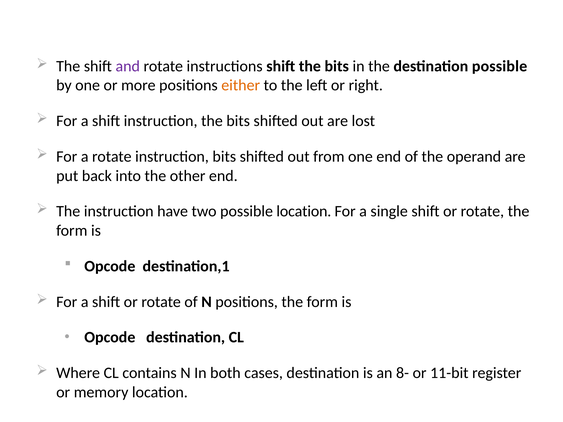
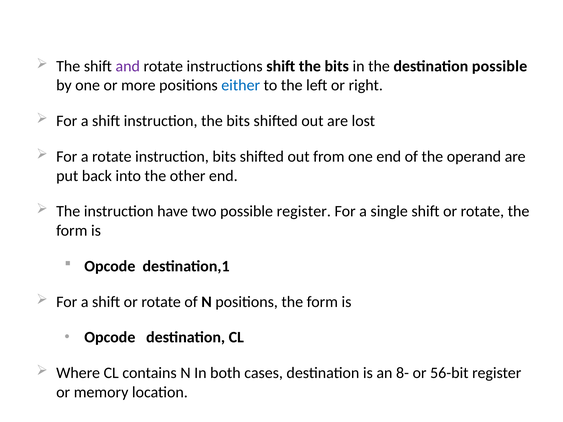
either colour: orange -> blue
possible location: location -> register
11-bit: 11-bit -> 56-bit
